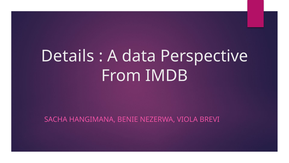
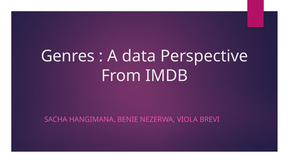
Details: Details -> Genres
